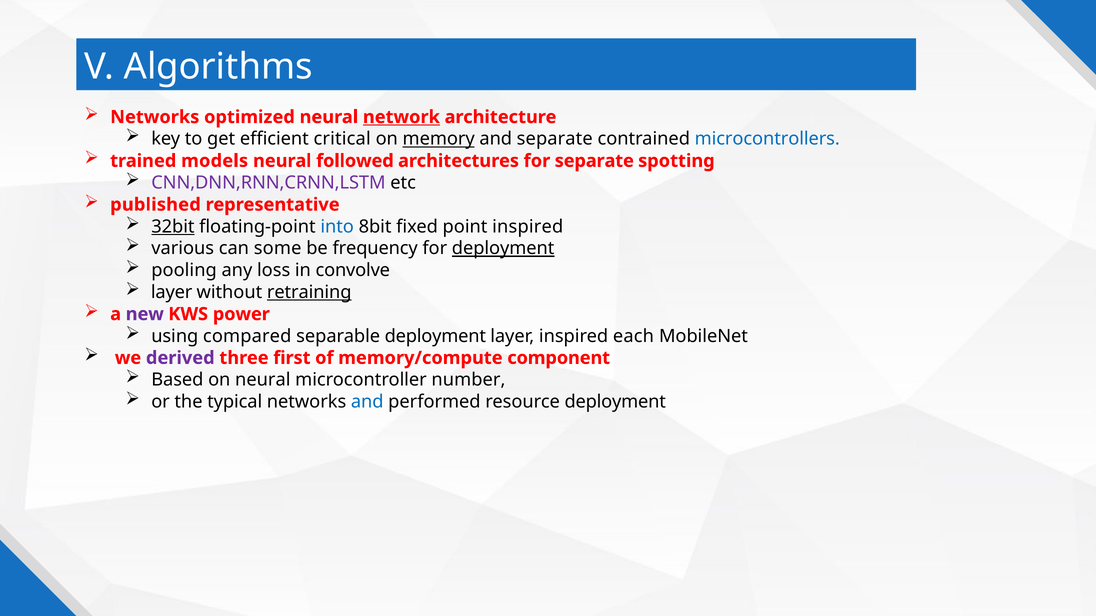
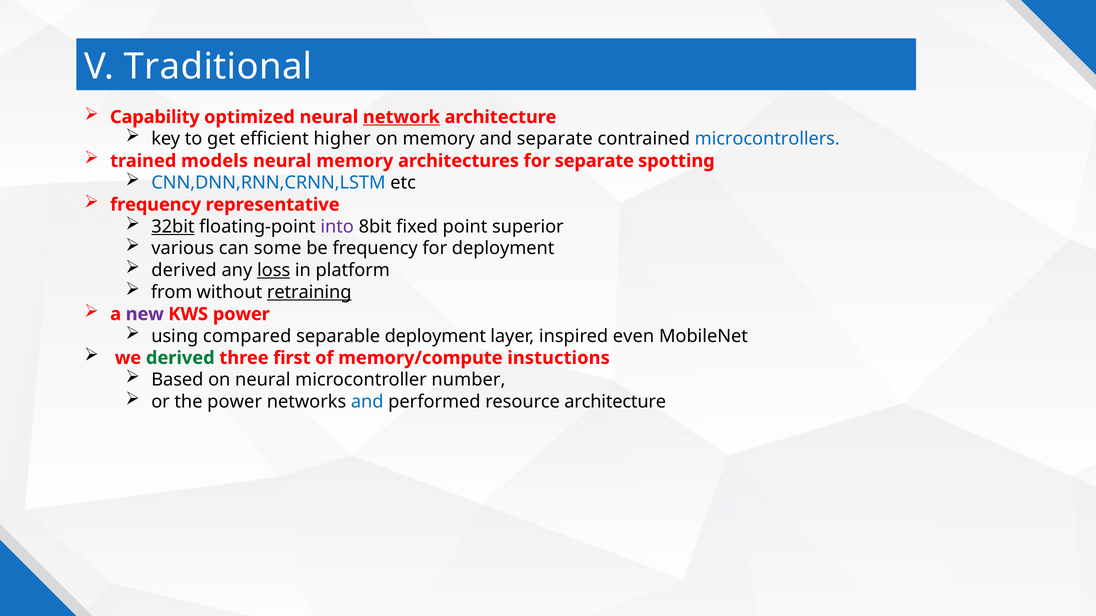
Algorithms: Algorithms -> Traditional
Networks at (155, 117): Networks -> Capability
critical: critical -> higher
memory at (439, 139) underline: present -> none
neural followed: followed -> memory
CNN,DNN,RNN,CRNN,LSTM colour: purple -> blue
published at (155, 205): published -> frequency
into colour: blue -> purple
point inspired: inspired -> superior
deployment at (503, 249) underline: present -> none
pooling at (184, 271): pooling -> derived
loss underline: none -> present
convolve: convolve -> platform
layer at (172, 292): layer -> from
each: each -> even
derived at (180, 358) colour: purple -> green
component: component -> instuctions
the typical: typical -> power
resource deployment: deployment -> architecture
